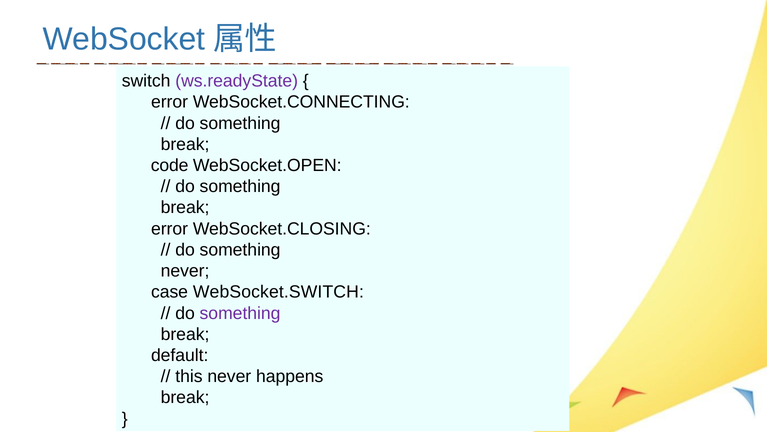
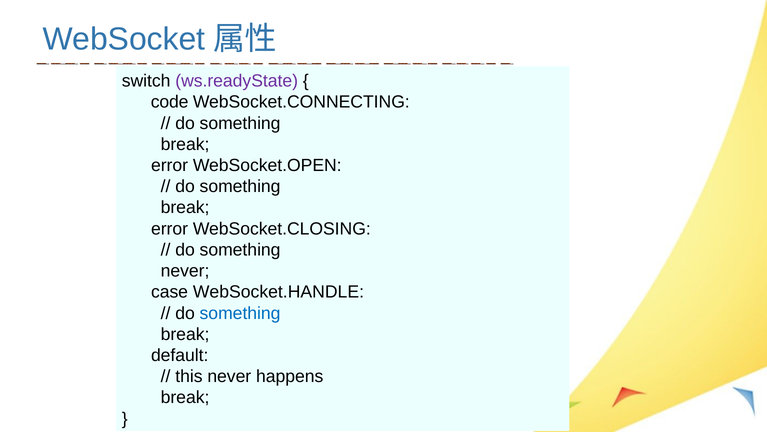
error at (170, 102): error -> code
code at (170, 165): code -> error
WebSocket.SWITCH: WebSocket.SWITCH -> WebSocket.HANDLE
something at (240, 313) colour: purple -> blue
